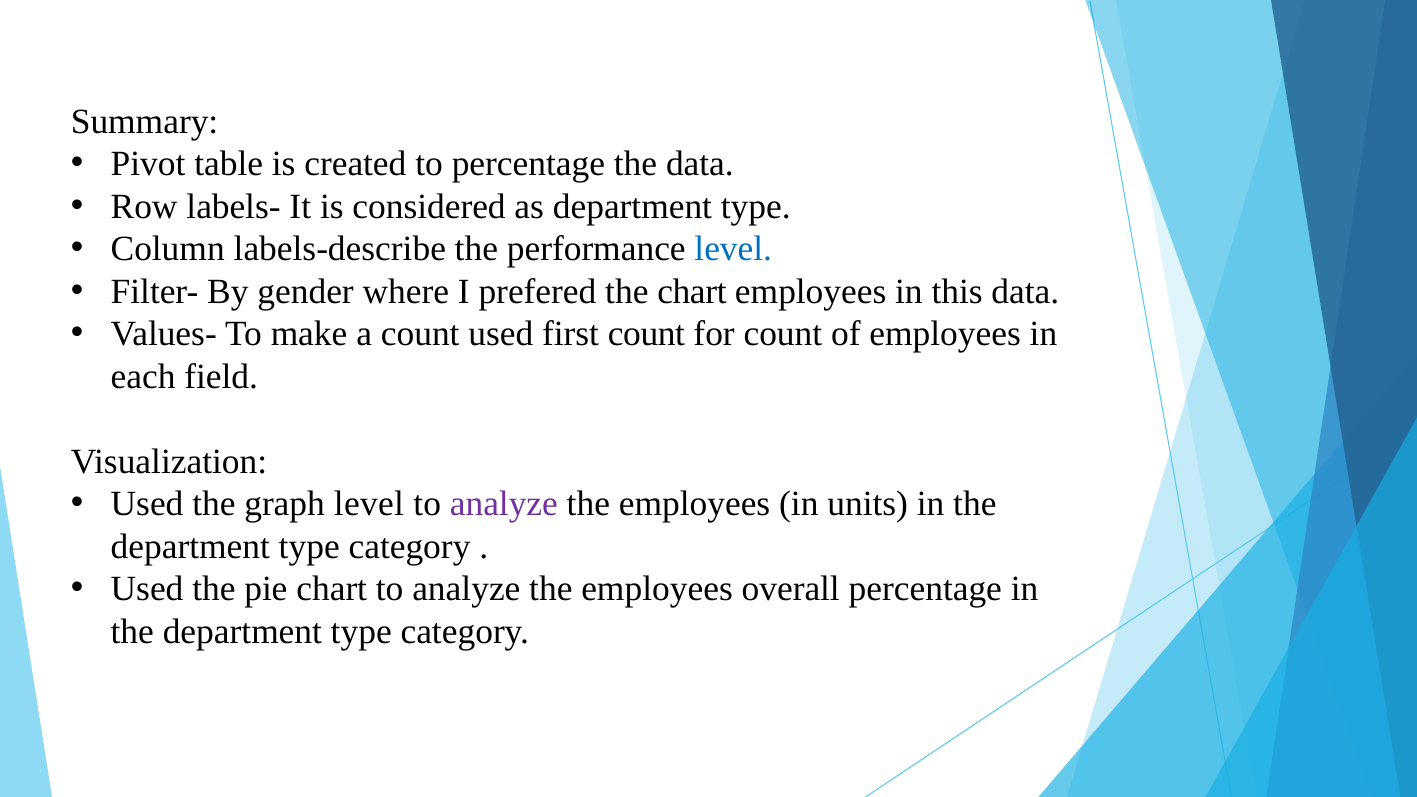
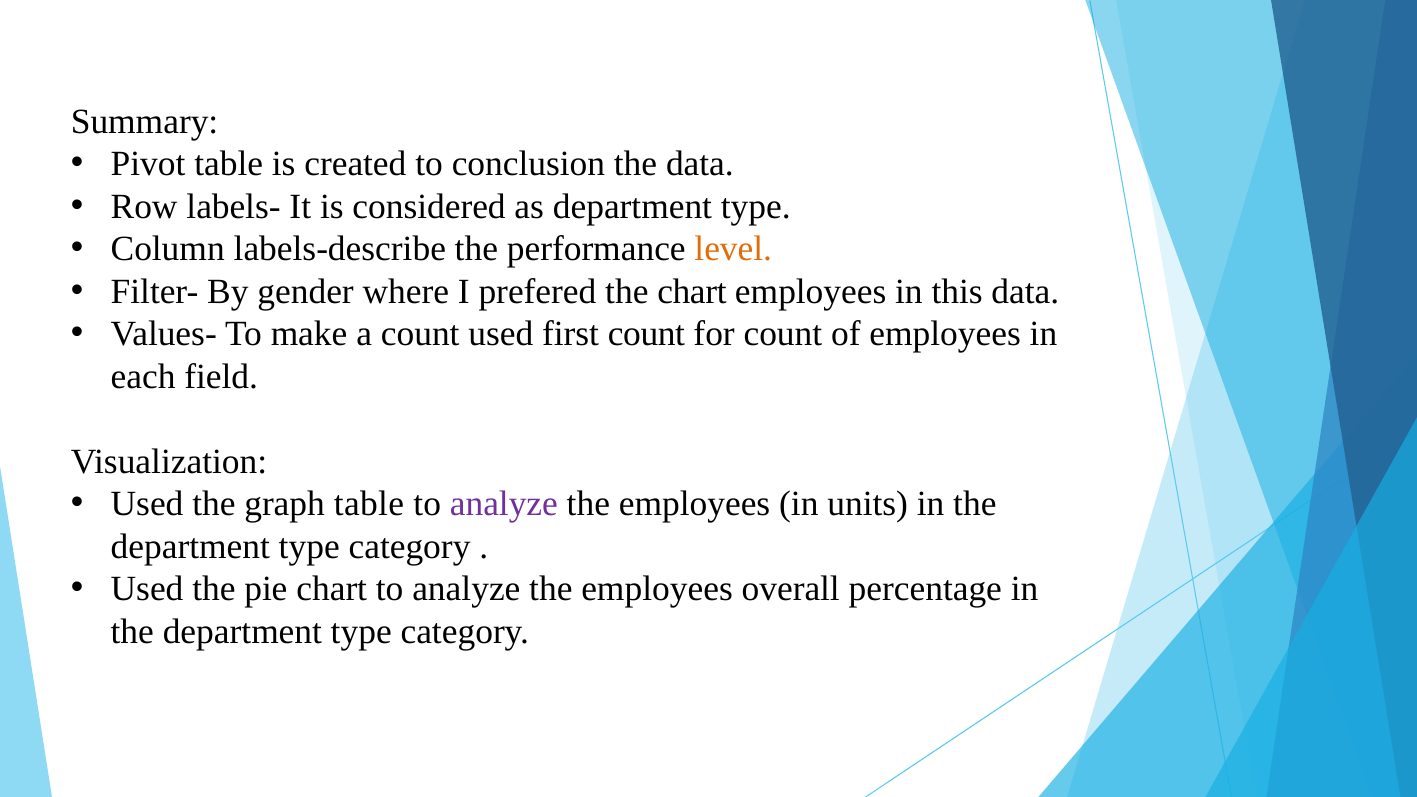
to percentage: percentage -> conclusion
level at (733, 249) colour: blue -> orange
graph level: level -> table
